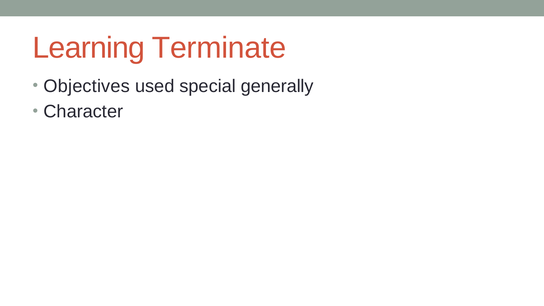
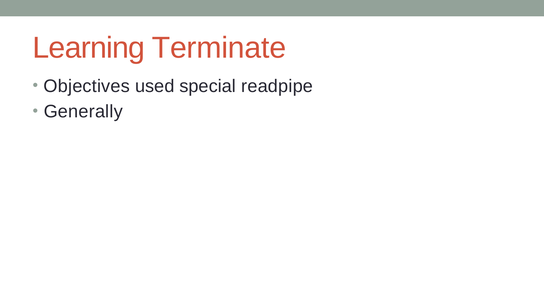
generally: generally -> readpipe
Character: Character -> Generally
